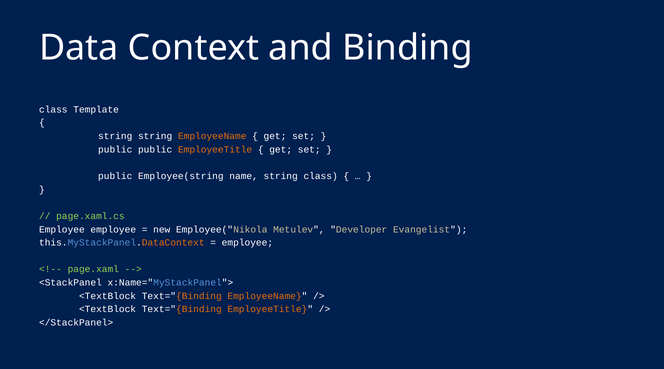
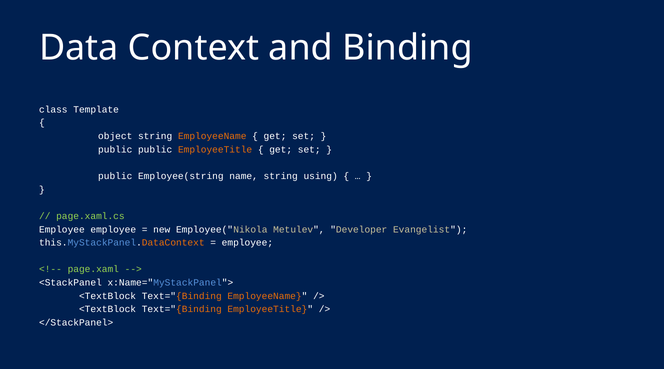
string at (115, 136): string -> object
string class: class -> using
